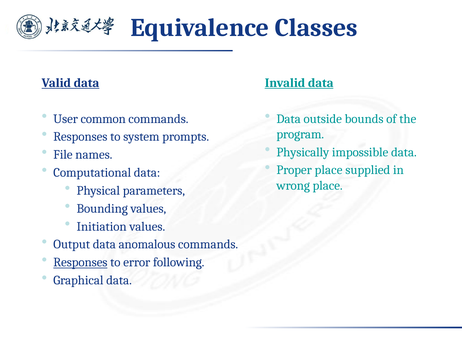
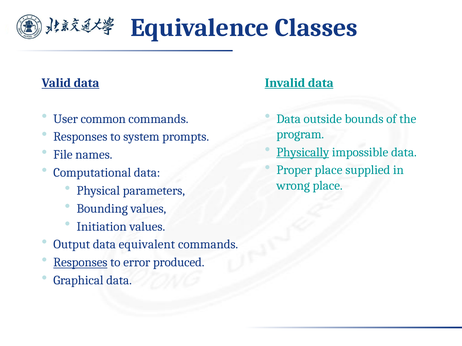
Physically underline: none -> present
anomalous: anomalous -> equivalent
following: following -> produced
